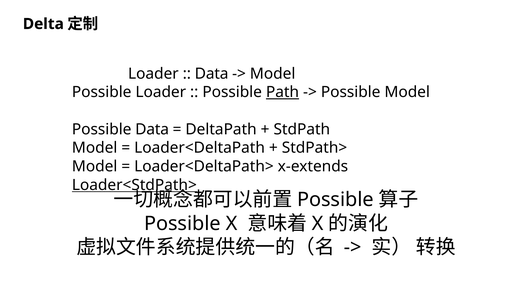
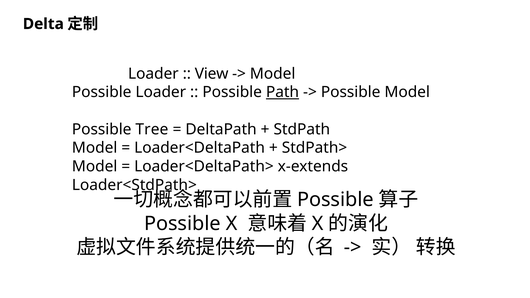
Data at (212, 74): Data -> View
Possible Data: Data -> Tree
Loader<StdPath> underline: present -> none
